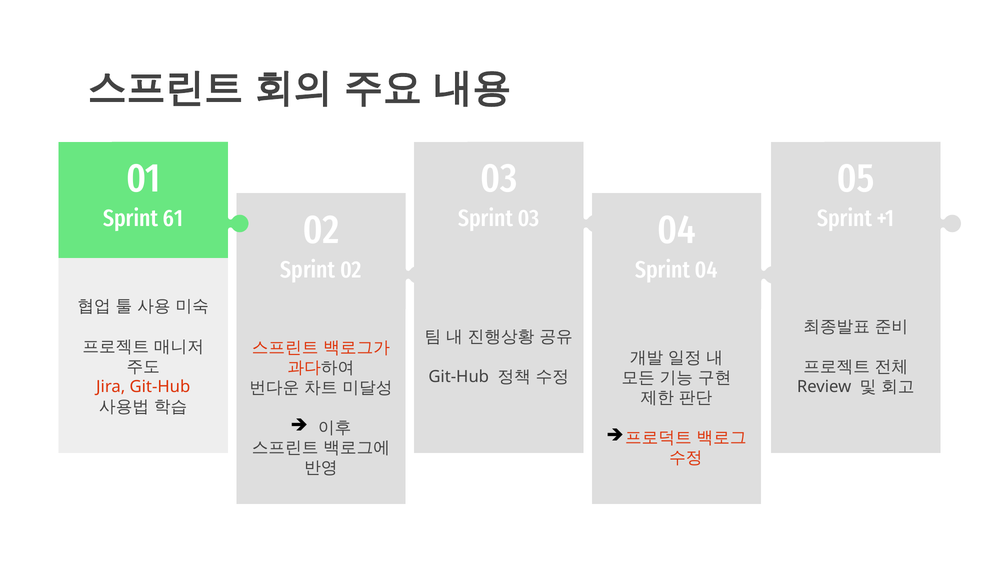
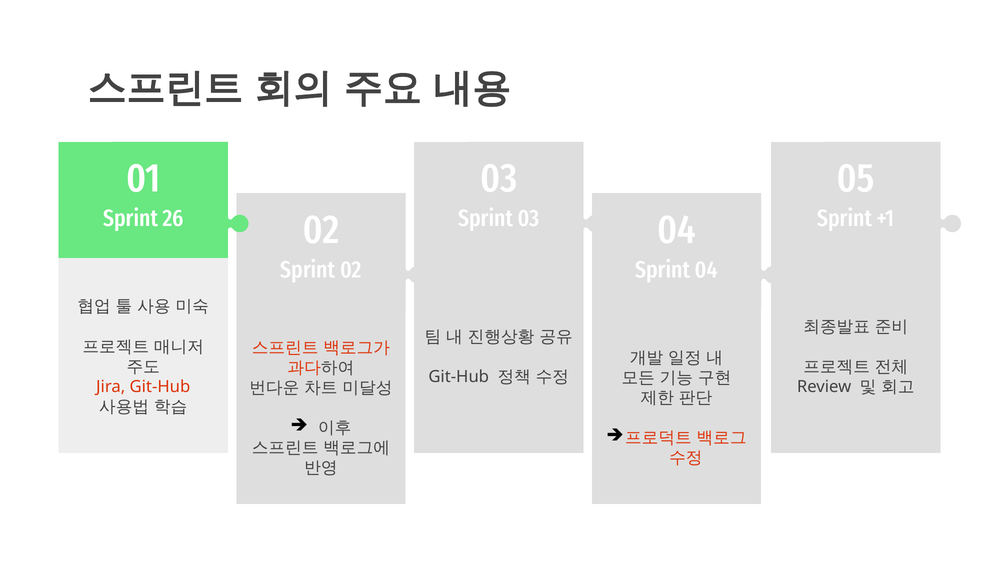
61: 61 -> 26
